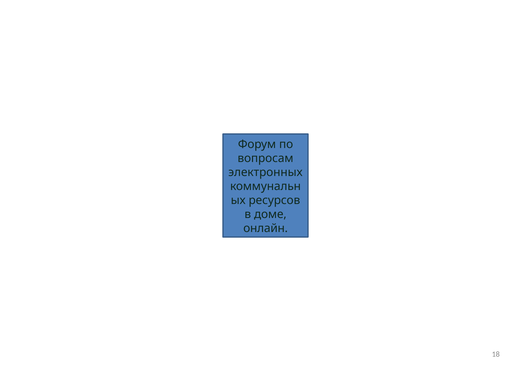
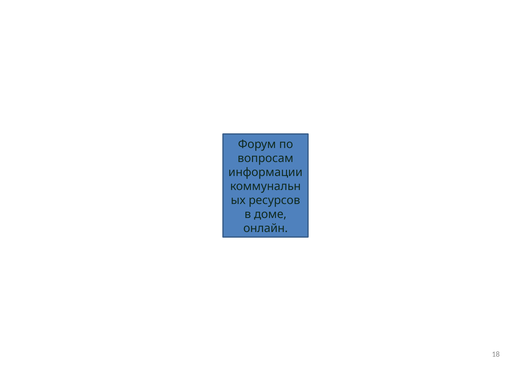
электронных: электронных -> информации
